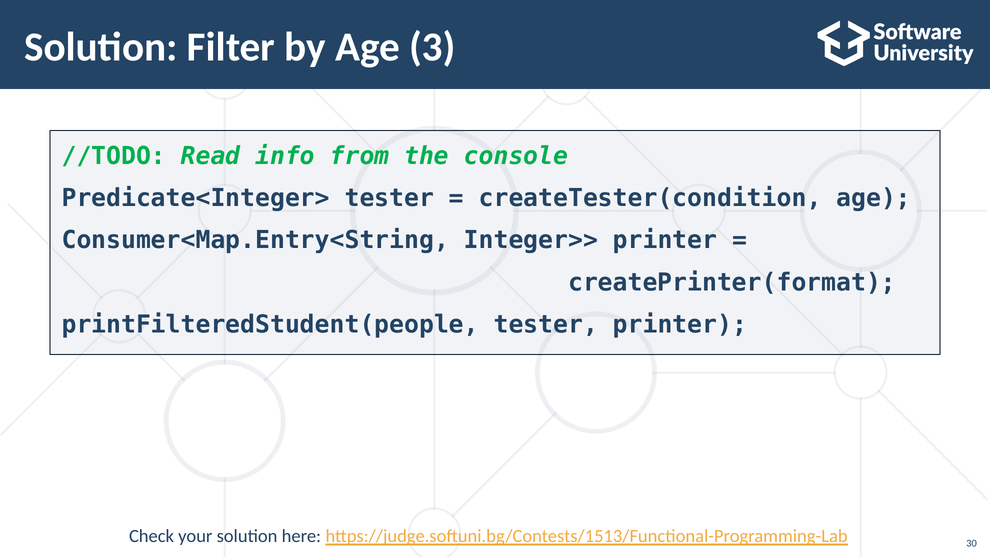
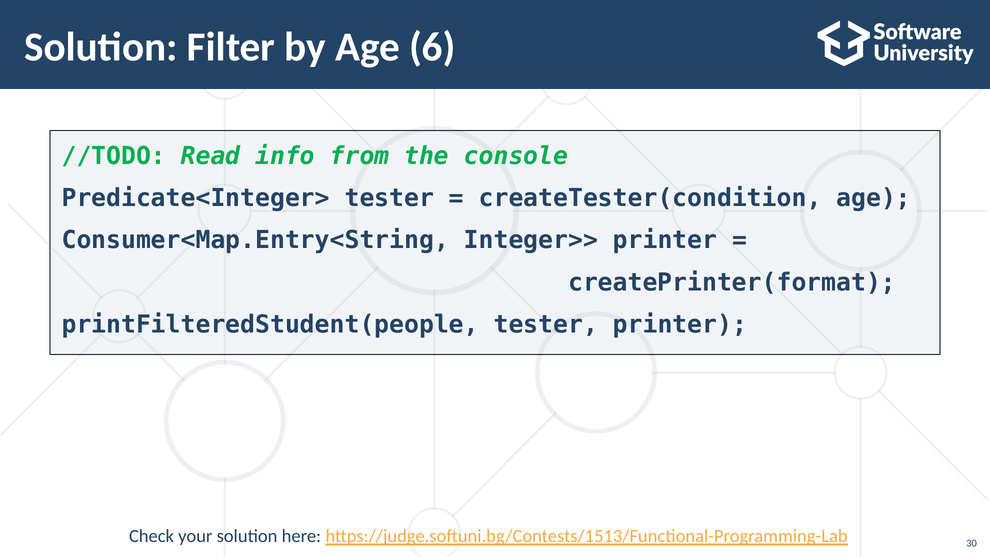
3: 3 -> 6
